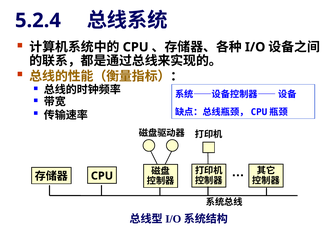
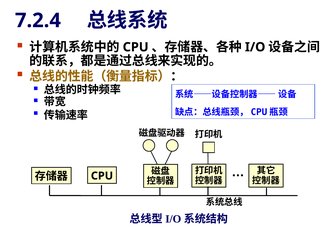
5.2.4: 5.2.4 -> 7.2.4
